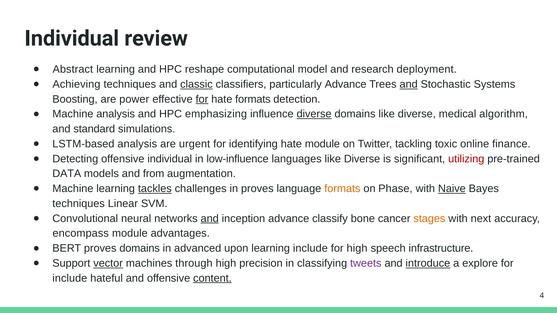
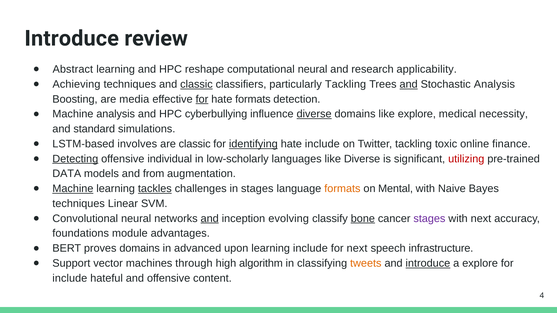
Individual at (72, 38): Individual -> Introduce
computational model: model -> neural
deployment: deployment -> applicability
particularly Advance: Advance -> Tackling
Stochastic Systems: Systems -> Analysis
power: power -> media
emphasizing: emphasizing -> cyberbullying
domains like diverse: diverse -> explore
algorithm: algorithm -> necessity
LSTM-based analysis: analysis -> involves
are urgent: urgent -> classic
identifying underline: none -> present
hate module: module -> include
Detecting underline: none -> present
low-influence: low-influence -> low-scholarly
Machine at (73, 189) underline: none -> present
in proves: proves -> stages
Phase: Phase -> Mental
Naive underline: present -> none
inception advance: advance -> evolving
bone underline: none -> present
stages at (429, 219) colour: orange -> purple
encompass: encompass -> foundations
for high: high -> next
vector underline: present -> none
precision: precision -> algorithm
tweets colour: purple -> orange
content underline: present -> none
